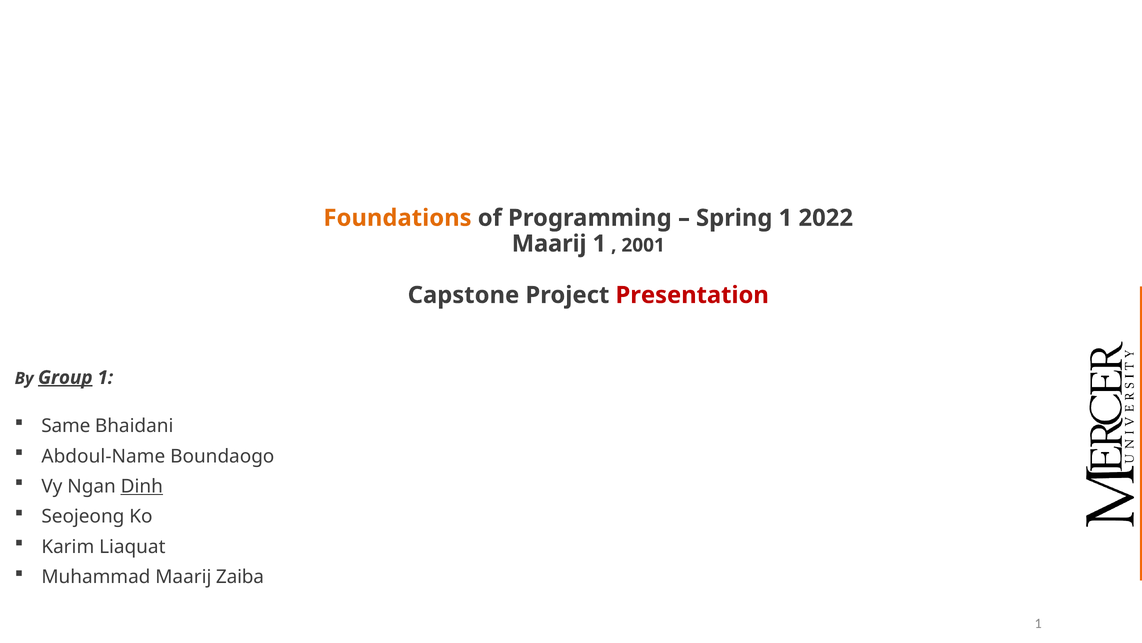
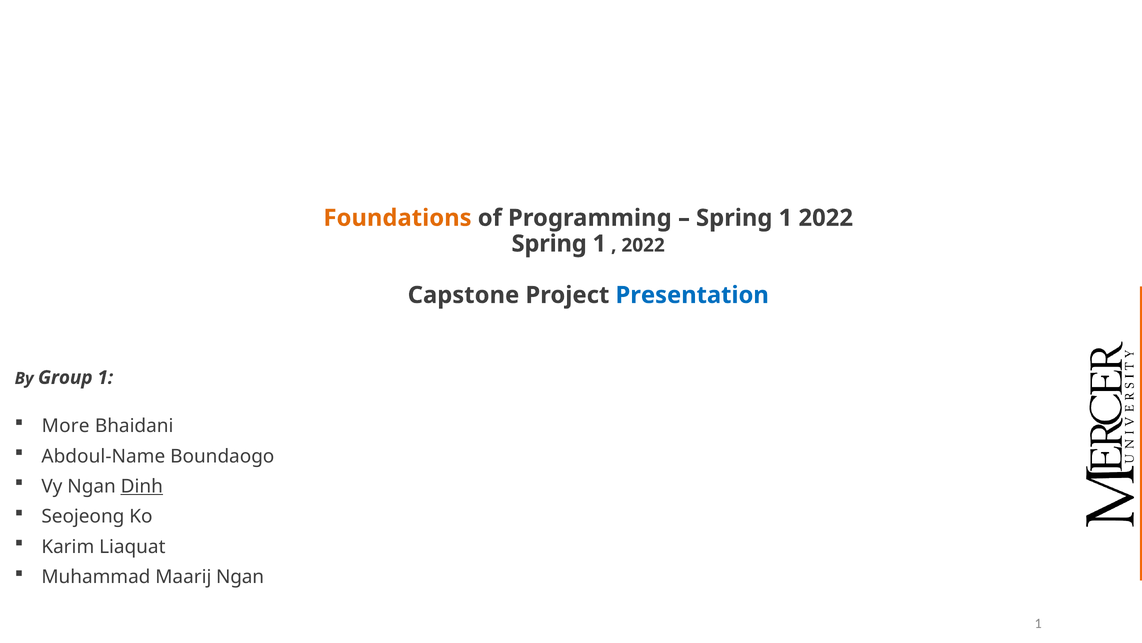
Maarij at (549, 243): Maarij -> Spring
2001 at (643, 245): 2001 -> 2022
Presentation colour: red -> blue
Group underline: present -> none
Same: Same -> More
Maarij Zaiba: Zaiba -> Ngan
